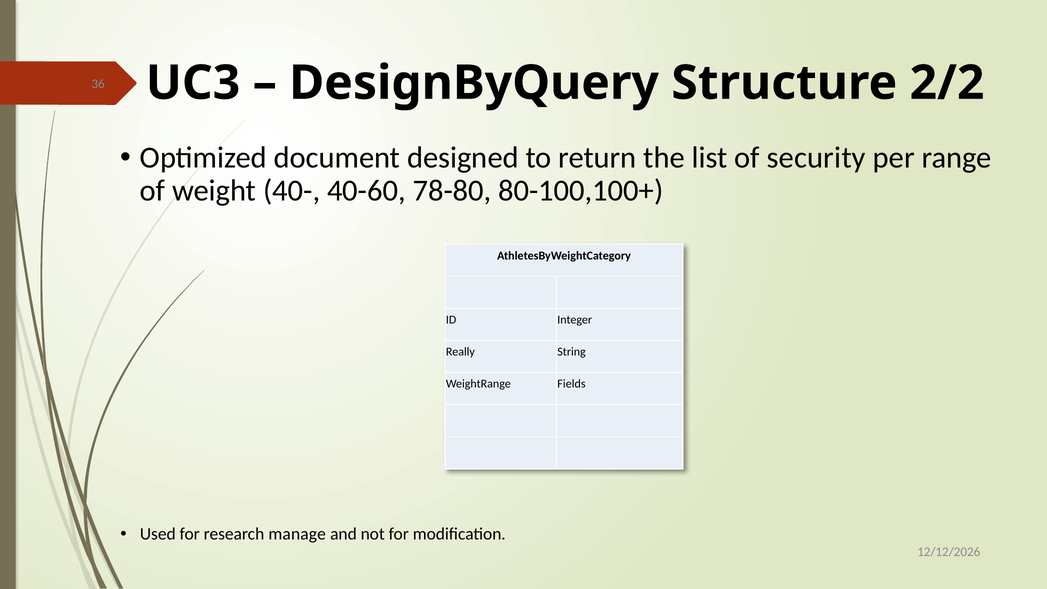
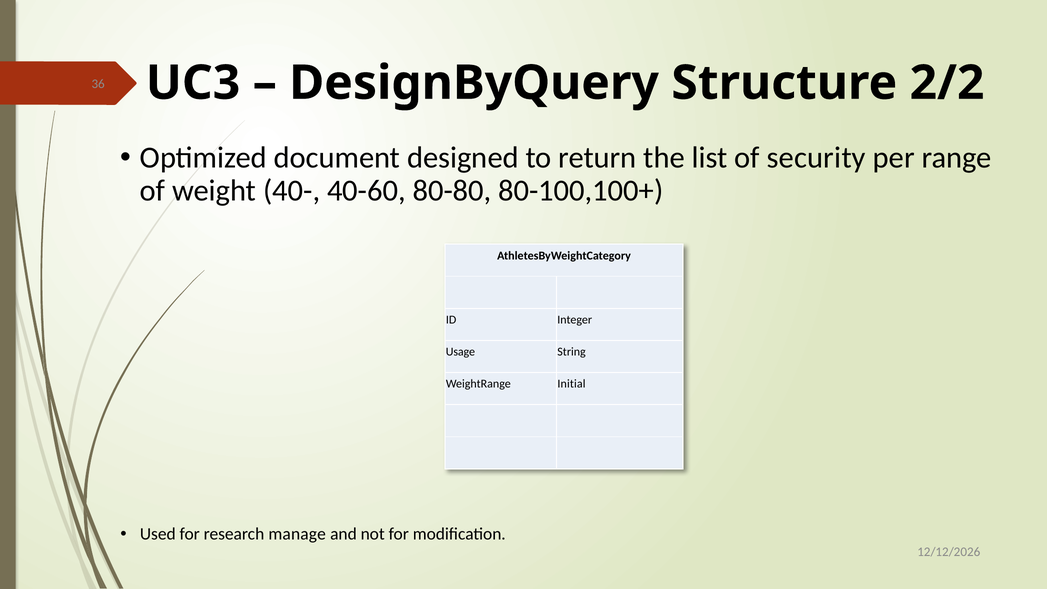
78-80: 78-80 -> 80-80
Really: Really -> Usage
Fields: Fields -> Initial
